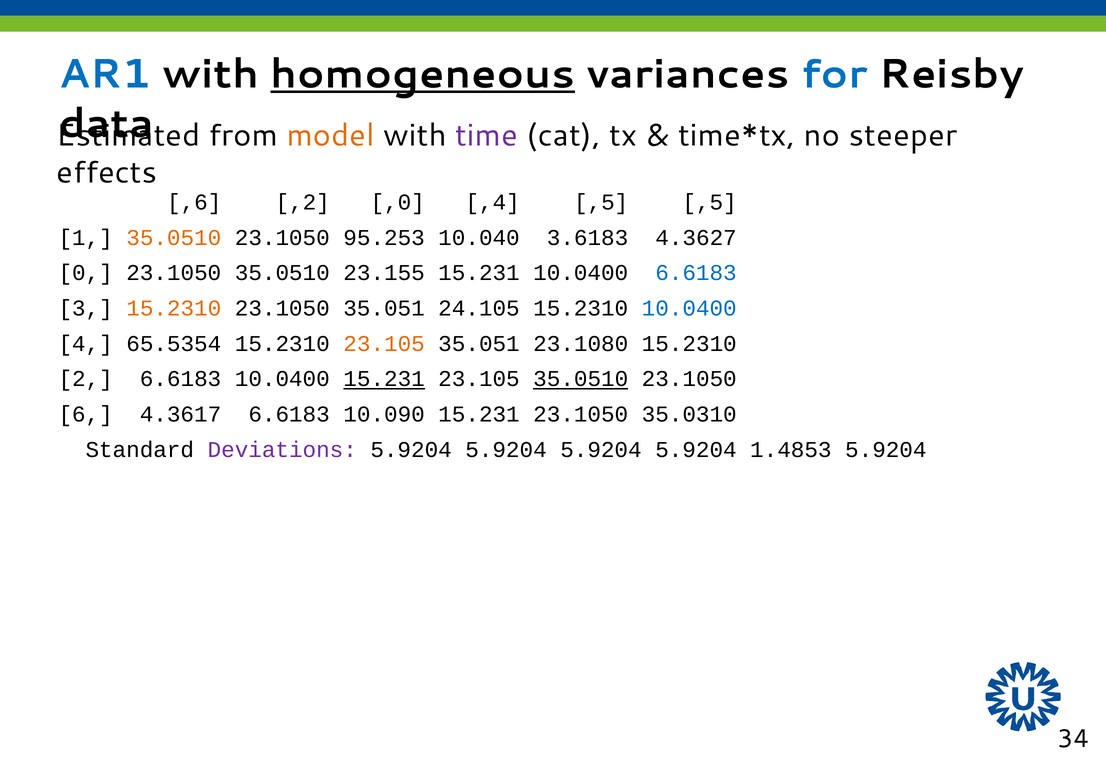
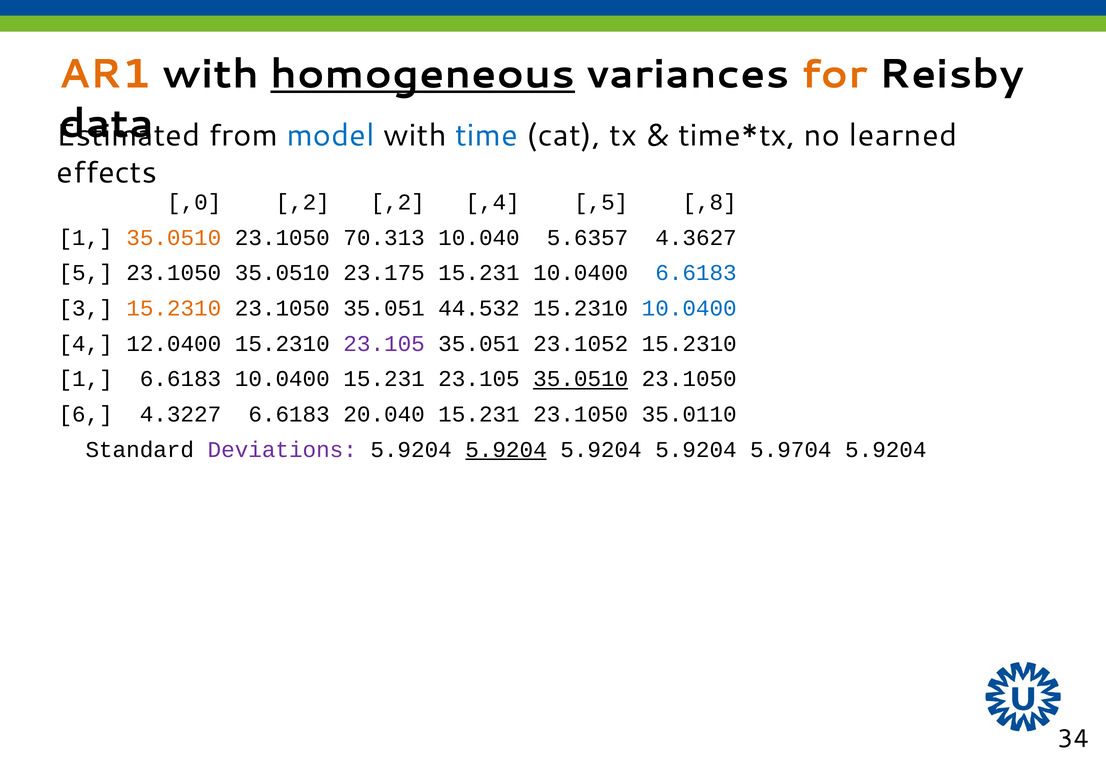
AR1 colour: blue -> orange
for colour: blue -> orange
model colour: orange -> blue
time colour: purple -> blue
steeper: steeper -> learned
,6: ,6 -> ,0
,2 ,0: ,0 -> ,2
,5 ,5: ,5 -> ,8
95.253: 95.253 -> 70.313
3.6183: 3.6183 -> 5.6357
0: 0 -> 5
23.155: 23.155 -> 23.175
24.105: 24.105 -> 44.532
65.5354: 65.5354 -> 12.0400
23.105 at (384, 344) colour: orange -> purple
23.1080: 23.1080 -> 23.1052
2 at (86, 379): 2 -> 1
15.231 at (384, 379) underline: present -> none
4.3617: 4.3617 -> 4.3227
10.090: 10.090 -> 20.040
35.0310: 35.0310 -> 35.0110
5.9204 at (506, 450) underline: none -> present
1.4853: 1.4853 -> 5.9704
